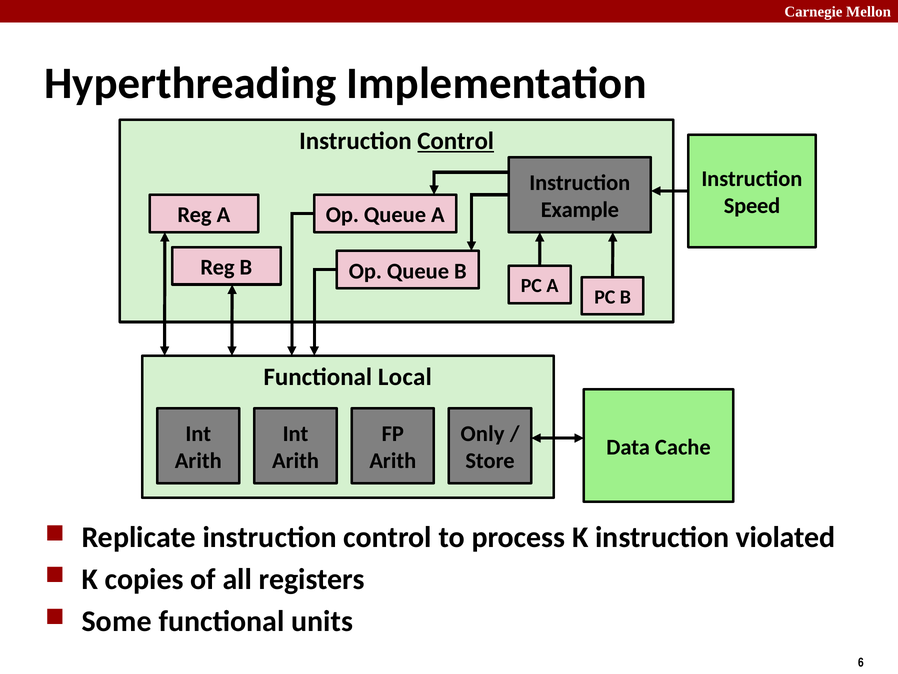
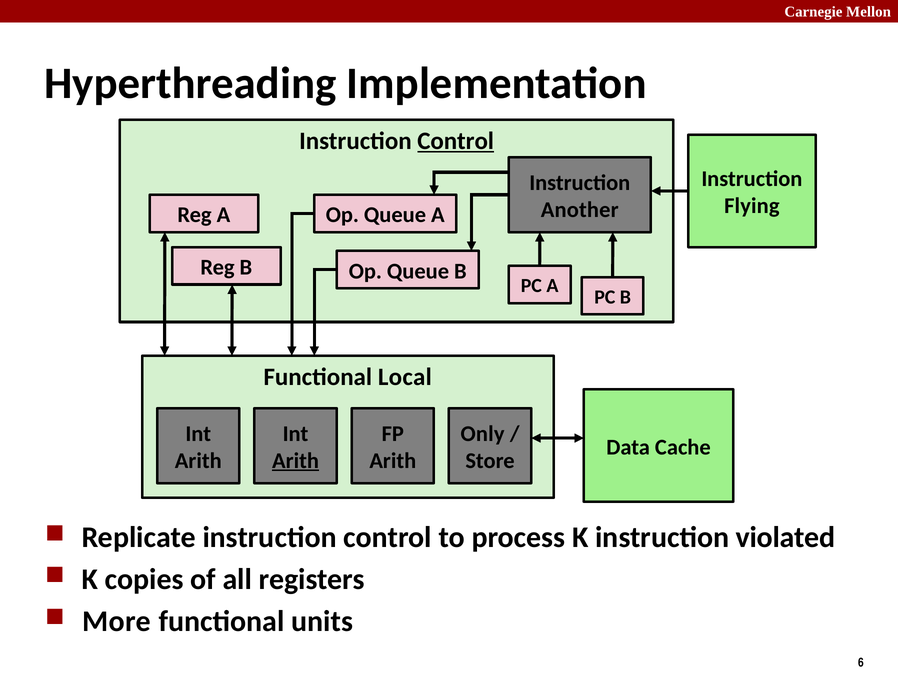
Speed: Speed -> Flying
Example: Example -> Another
Arith at (296, 460) underline: none -> present
Some: Some -> More
